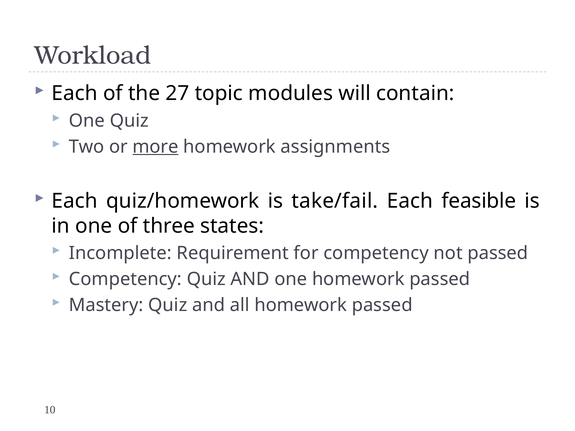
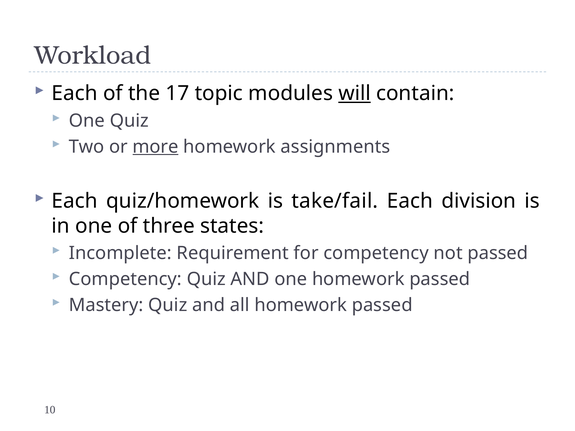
27: 27 -> 17
will underline: none -> present
feasible: feasible -> division
